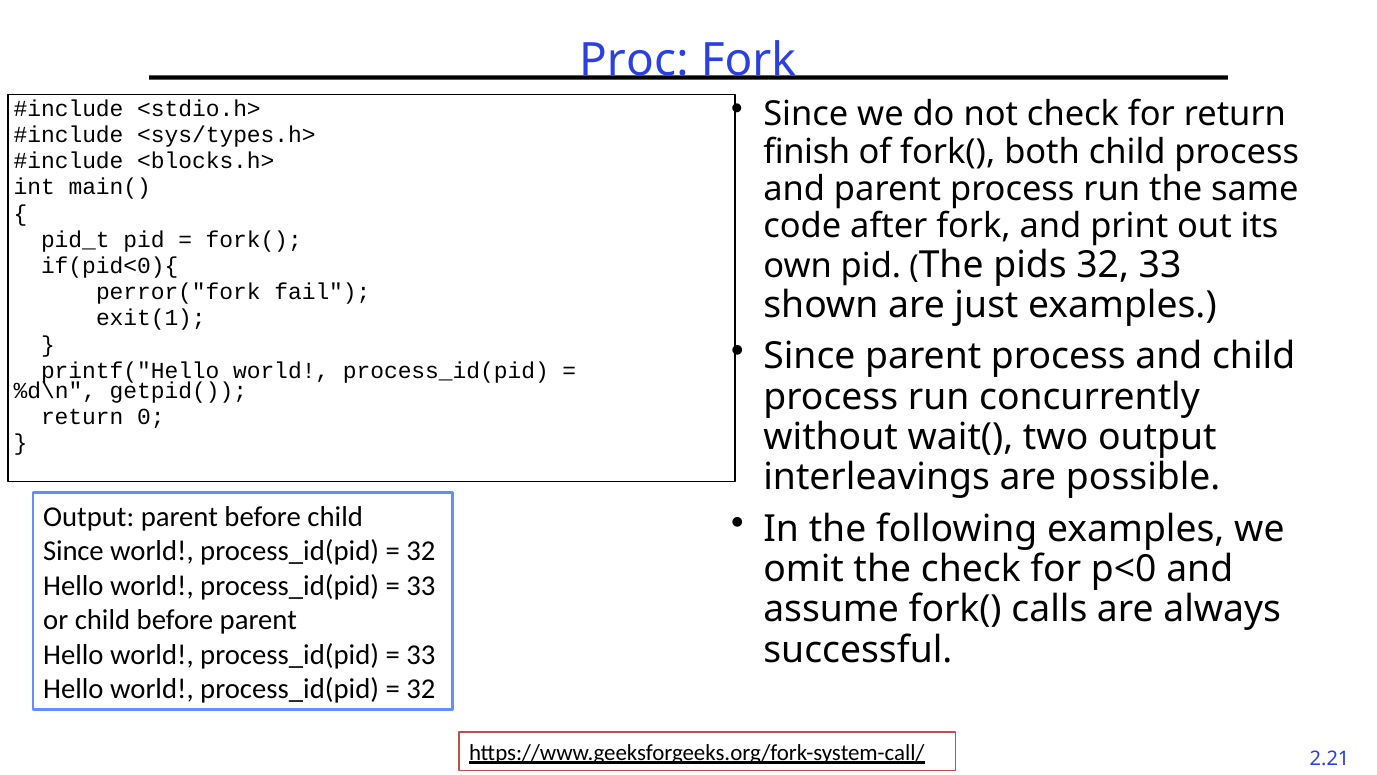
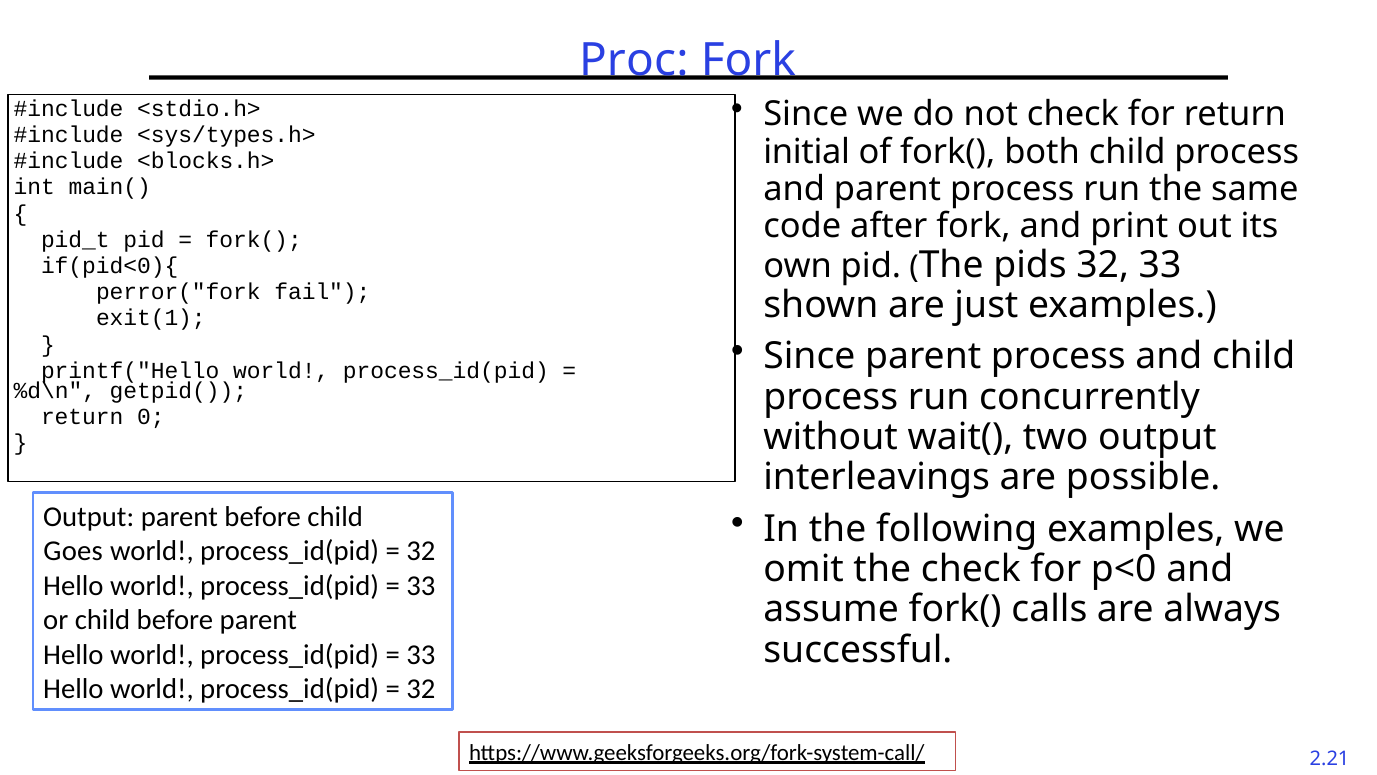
finish: finish -> initial
Since at (73, 551): Since -> Goes
